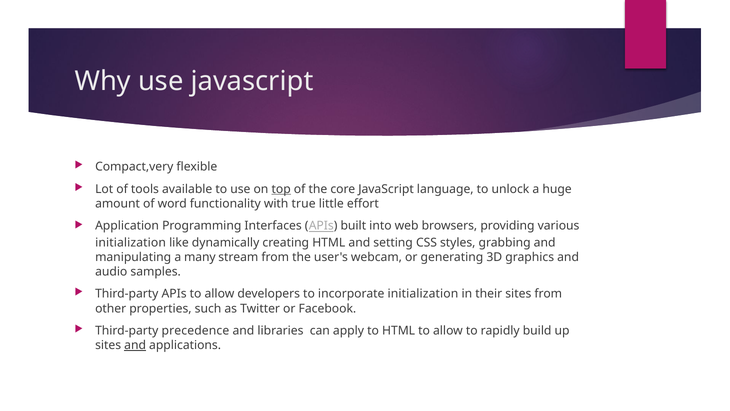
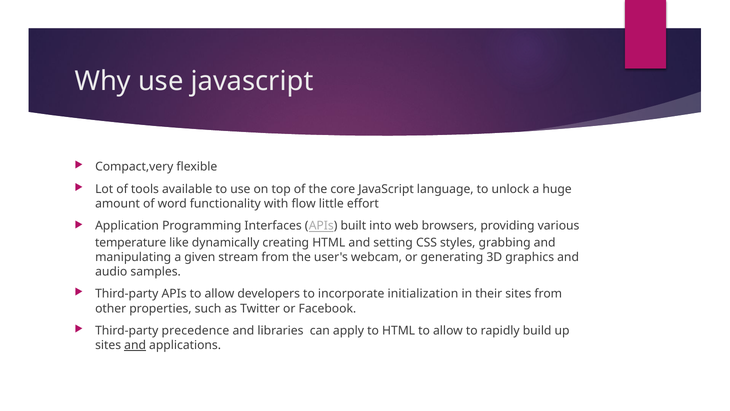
top underline: present -> none
true: true -> flow
initialization at (131, 242): initialization -> temperature
many: many -> given
